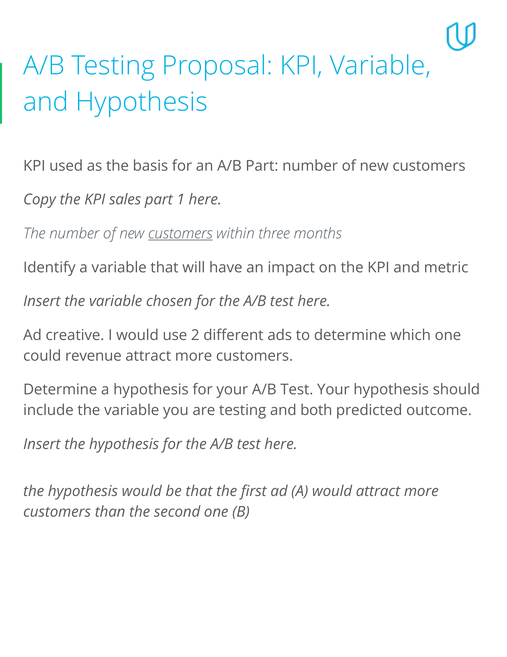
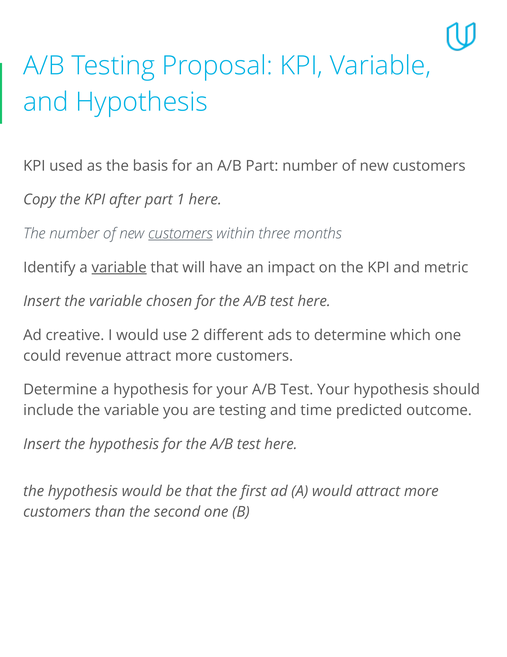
sales: sales -> after
variable at (119, 267) underline: none -> present
both: both -> time
